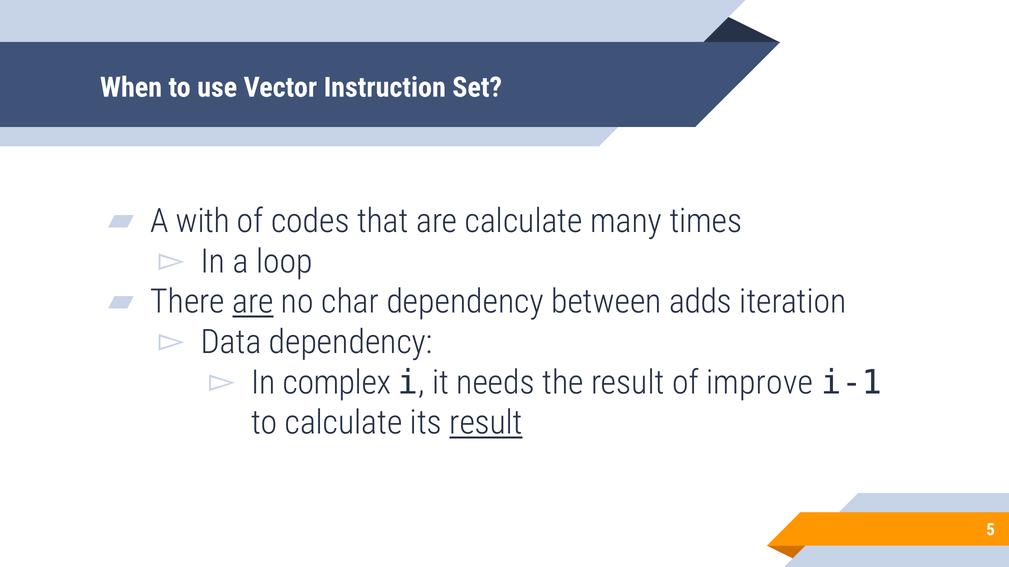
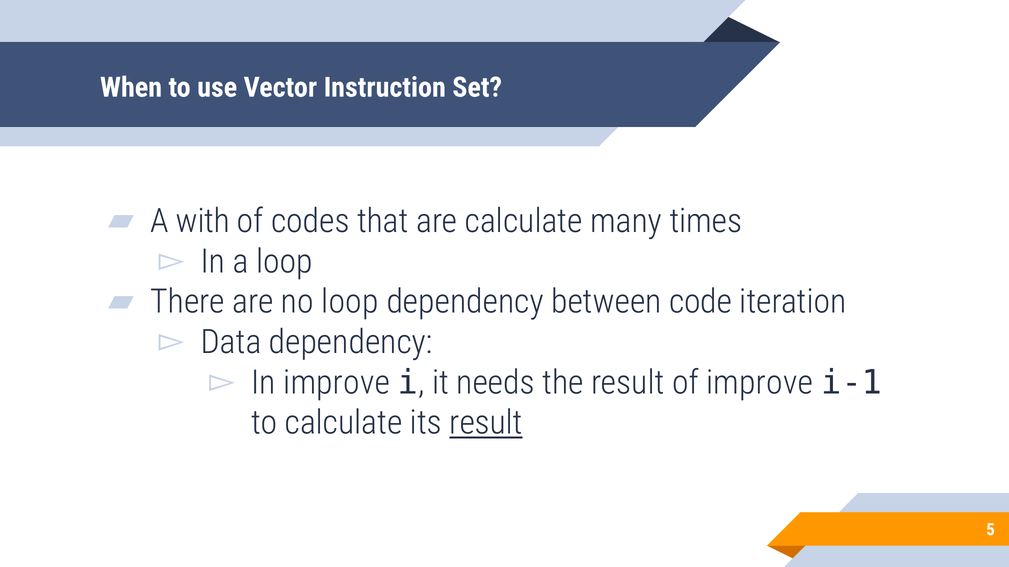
are at (253, 302) underline: present -> none
no char: char -> loop
adds: adds -> code
In complex: complex -> improve
